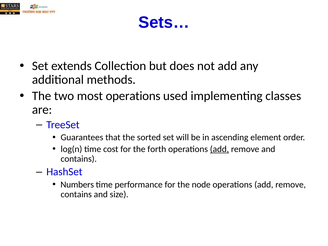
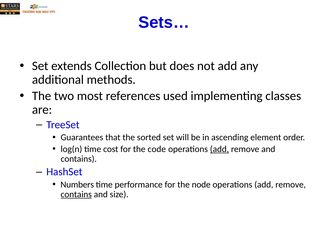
most operations: operations -> references
forth: forth -> code
contains at (76, 194) underline: none -> present
